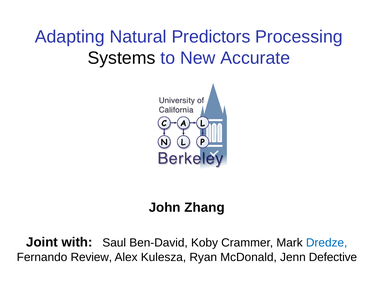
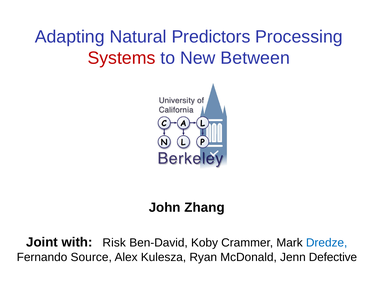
Systems colour: black -> red
Accurate: Accurate -> Between
Saul: Saul -> Risk
Review: Review -> Source
